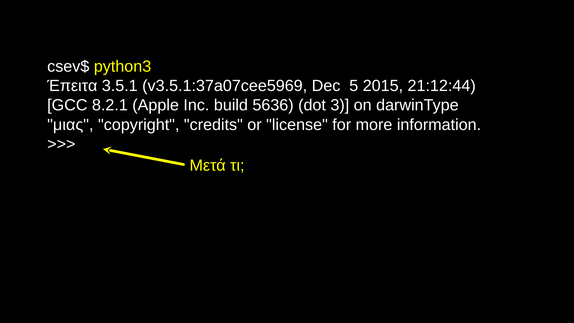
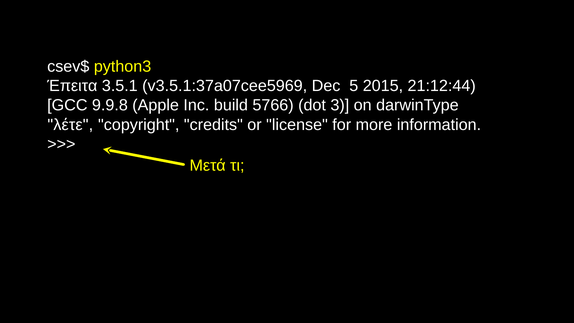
8.2.1: 8.2.1 -> 9.9.8
5636: 5636 -> 5766
μιας: μιας -> λέτε
